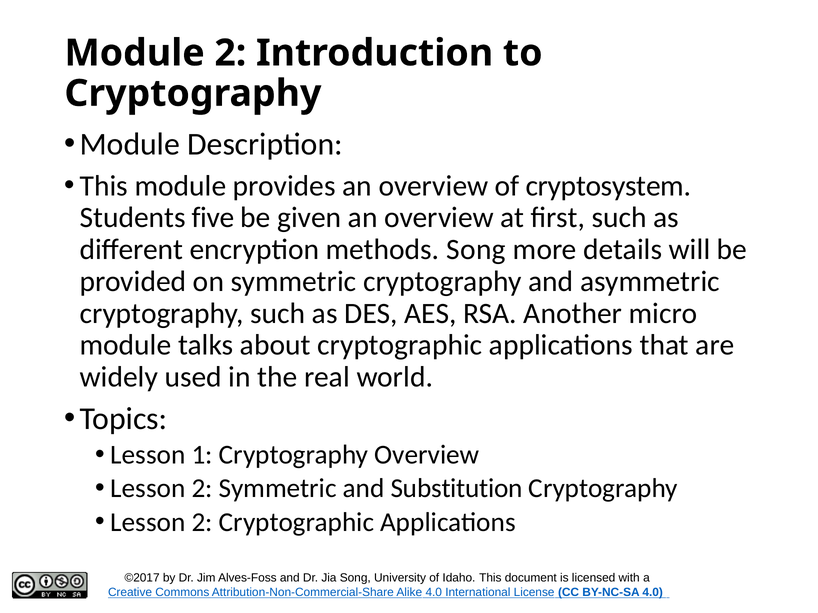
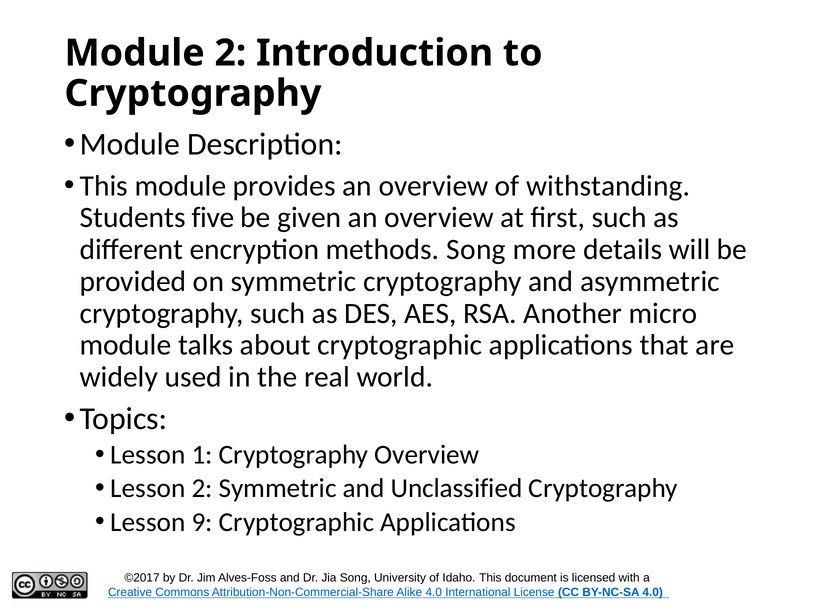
cryptosystem: cryptosystem -> withstanding
Substitution: Substitution -> Unclassified
2 at (202, 523): 2 -> 9
